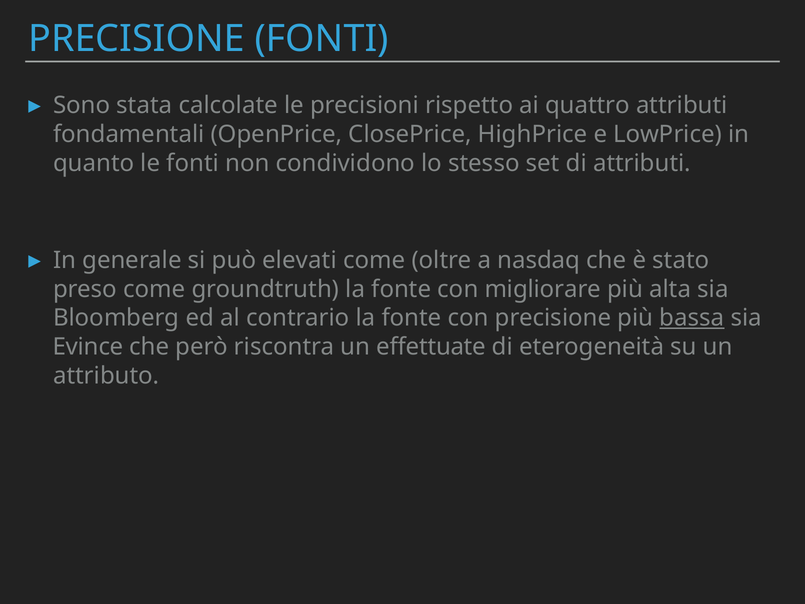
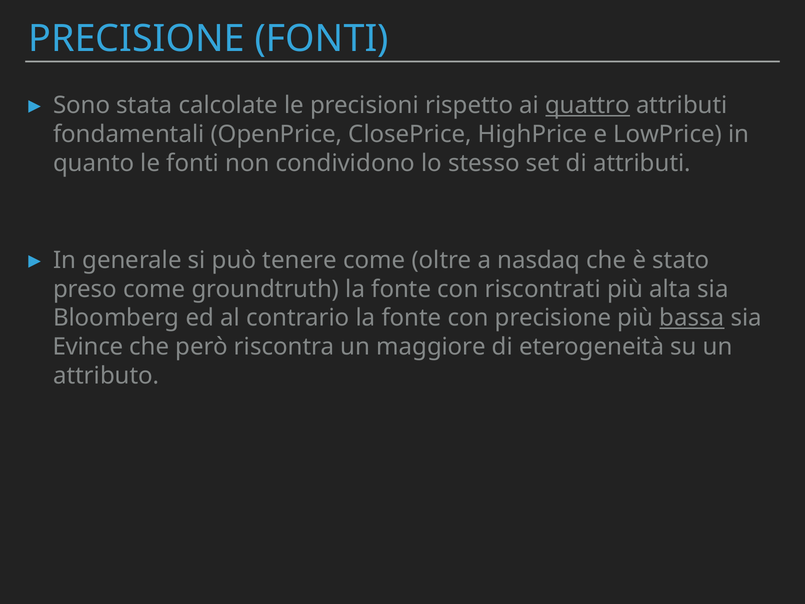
quattro underline: none -> present
elevati: elevati -> tenere
migliorare: migliorare -> riscontrati
effettuate: effettuate -> maggiore
